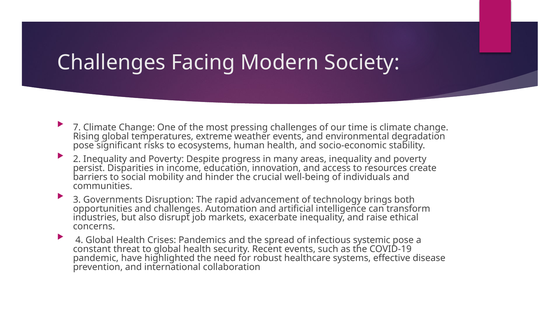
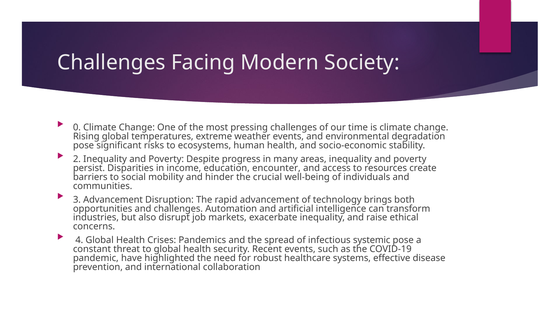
7: 7 -> 0
innovation: innovation -> encounter
3 Governments: Governments -> Advancement
